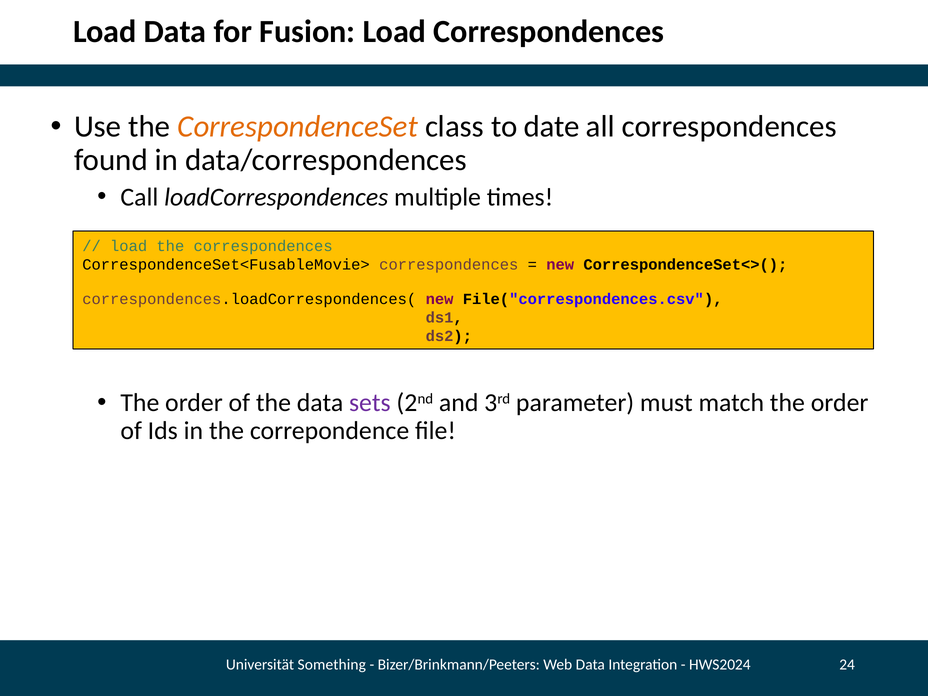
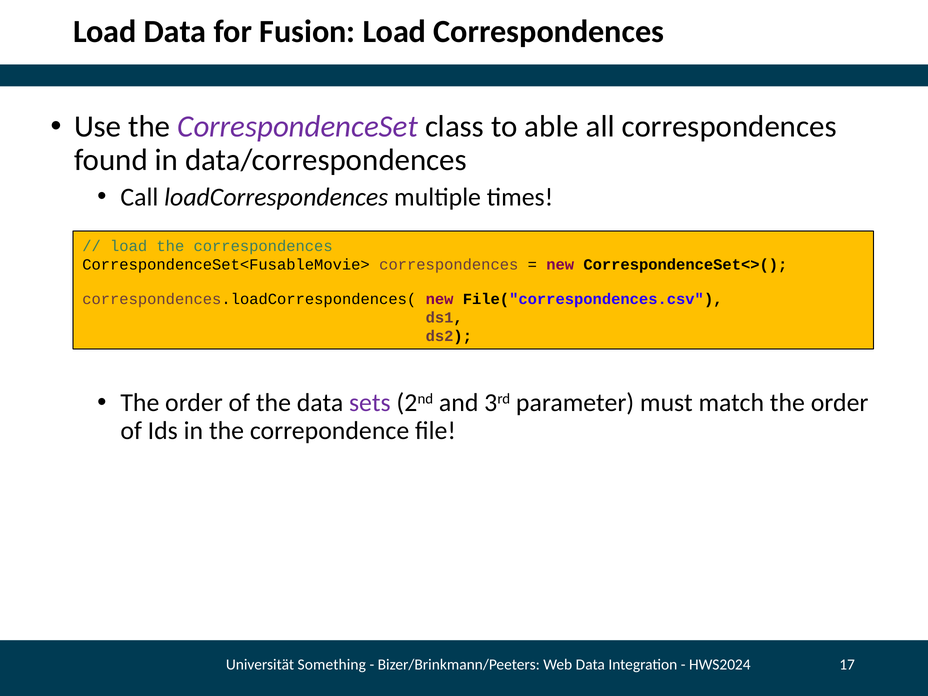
CorrespondenceSet colour: orange -> purple
date: date -> able
24: 24 -> 17
